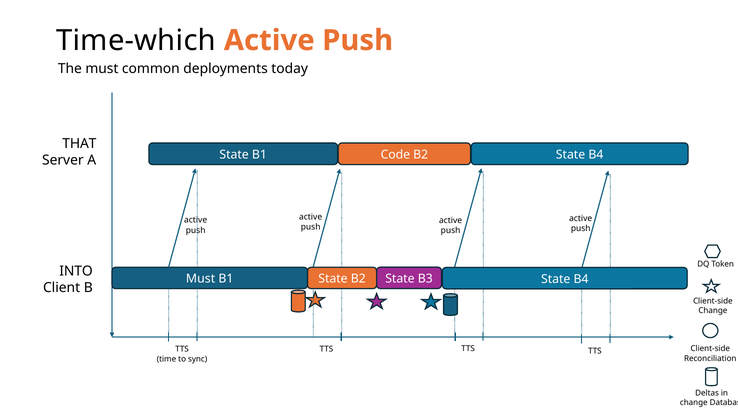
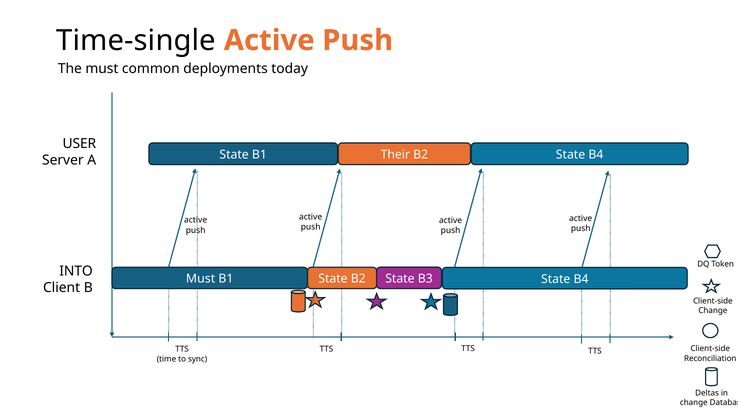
Time-which: Time-which -> Time-single
THAT: THAT -> USER
Code: Code -> Their
